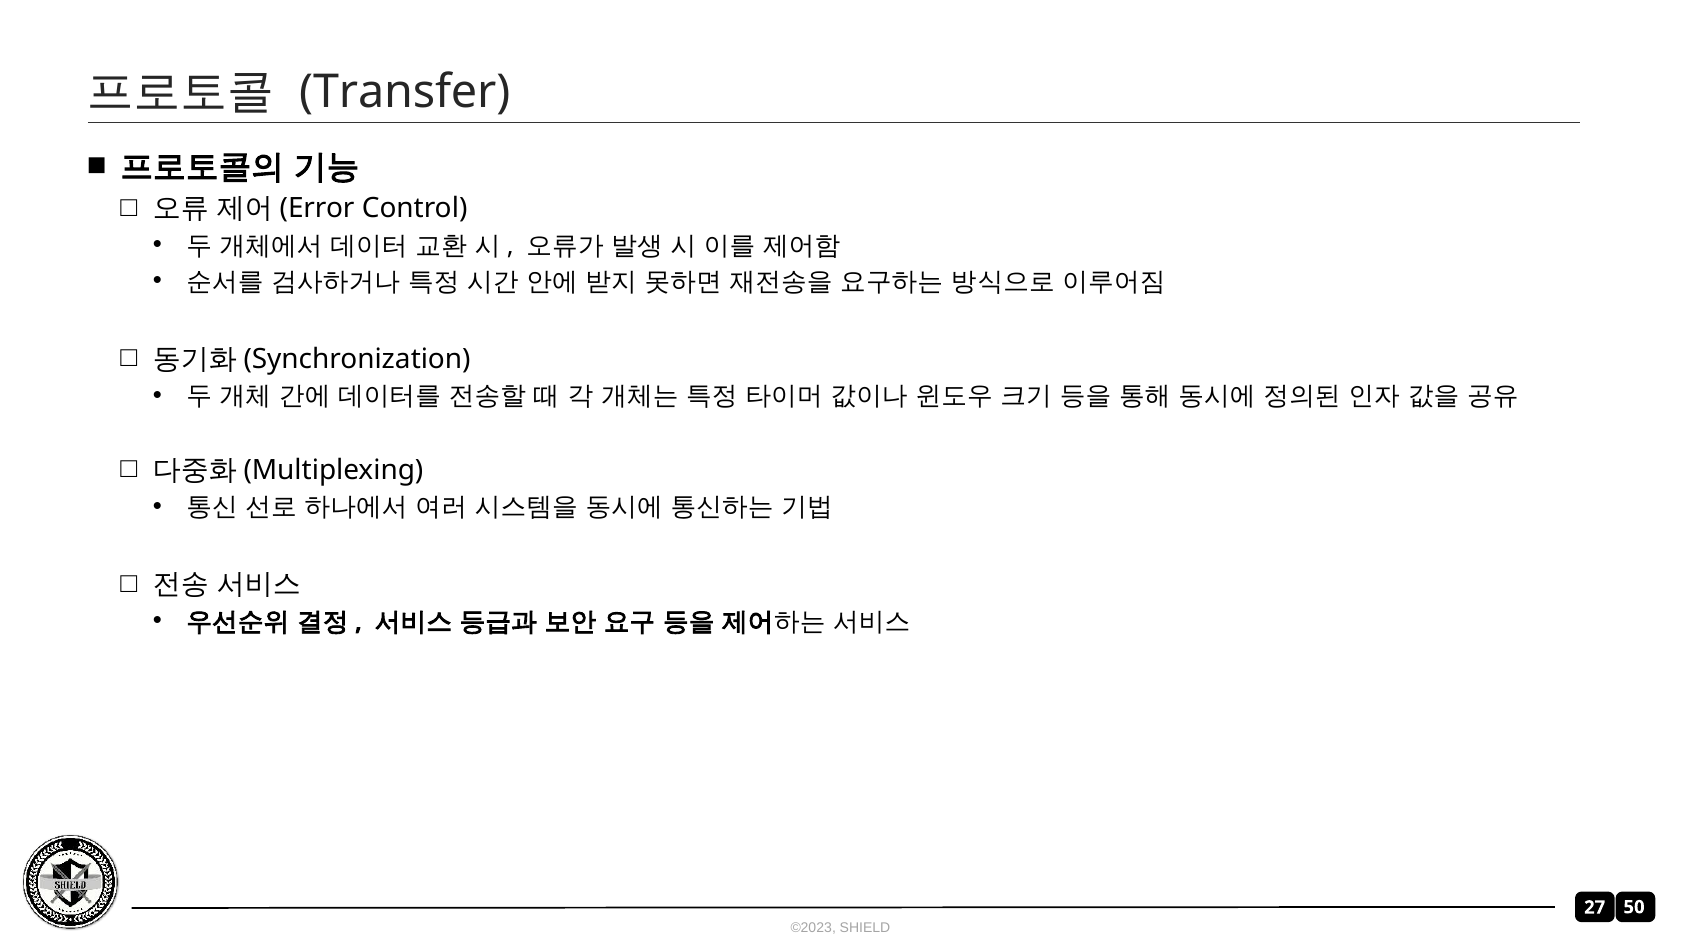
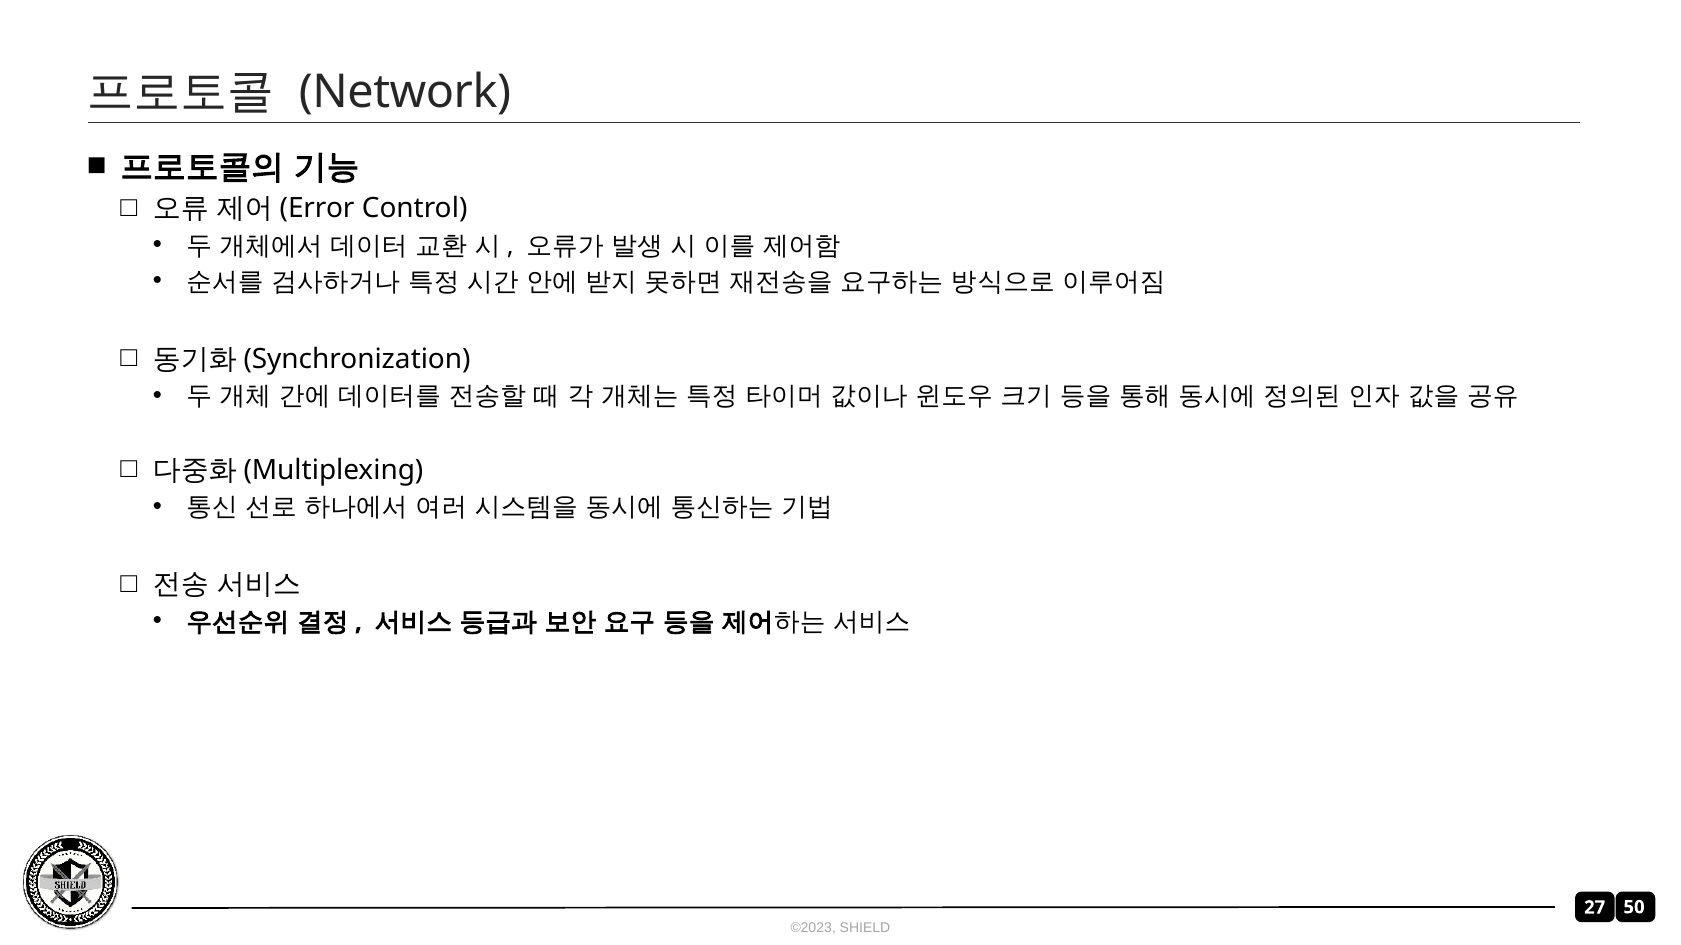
Transfer: Transfer -> Network
